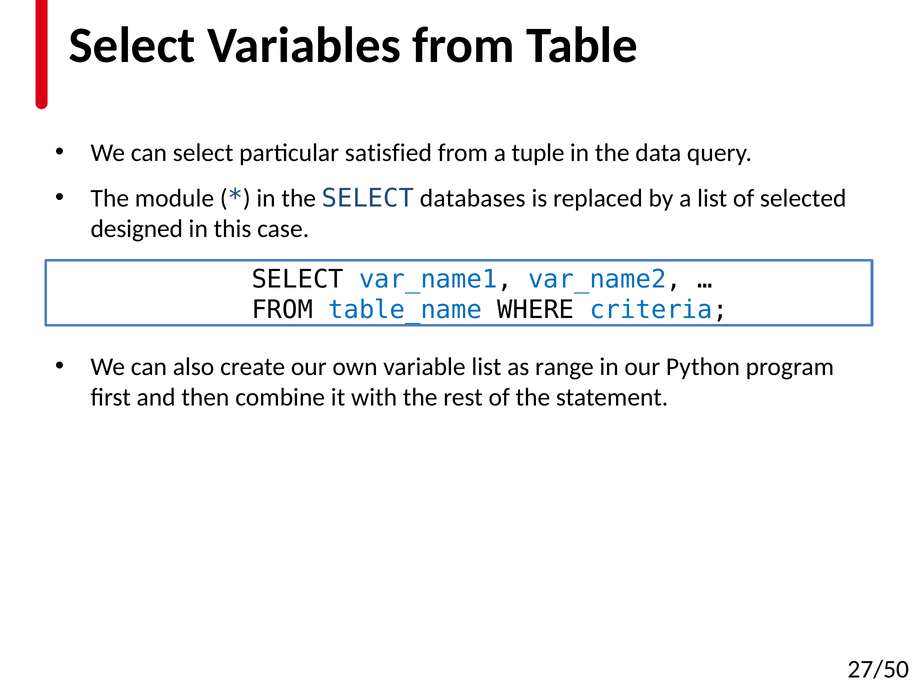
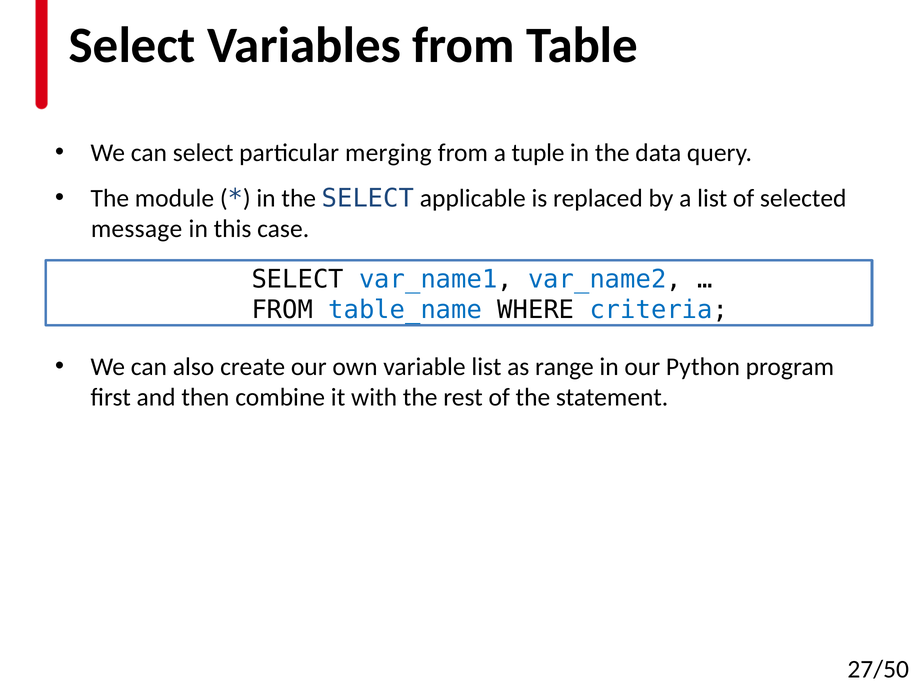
satisfied: satisfied -> merging
databases: databases -> applicable
designed: designed -> message
